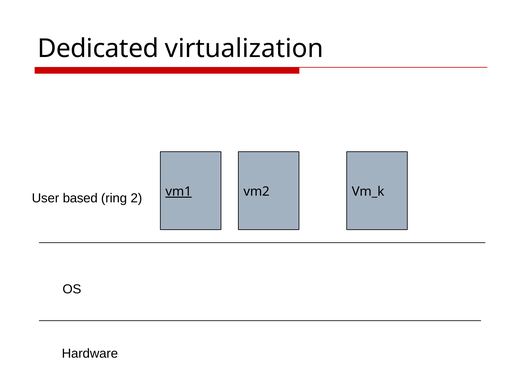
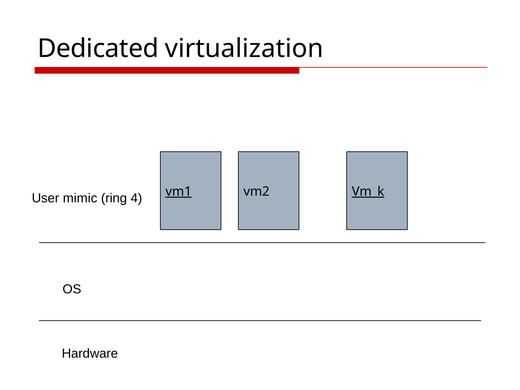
Vm_k underline: none -> present
based: based -> mimic
2: 2 -> 4
